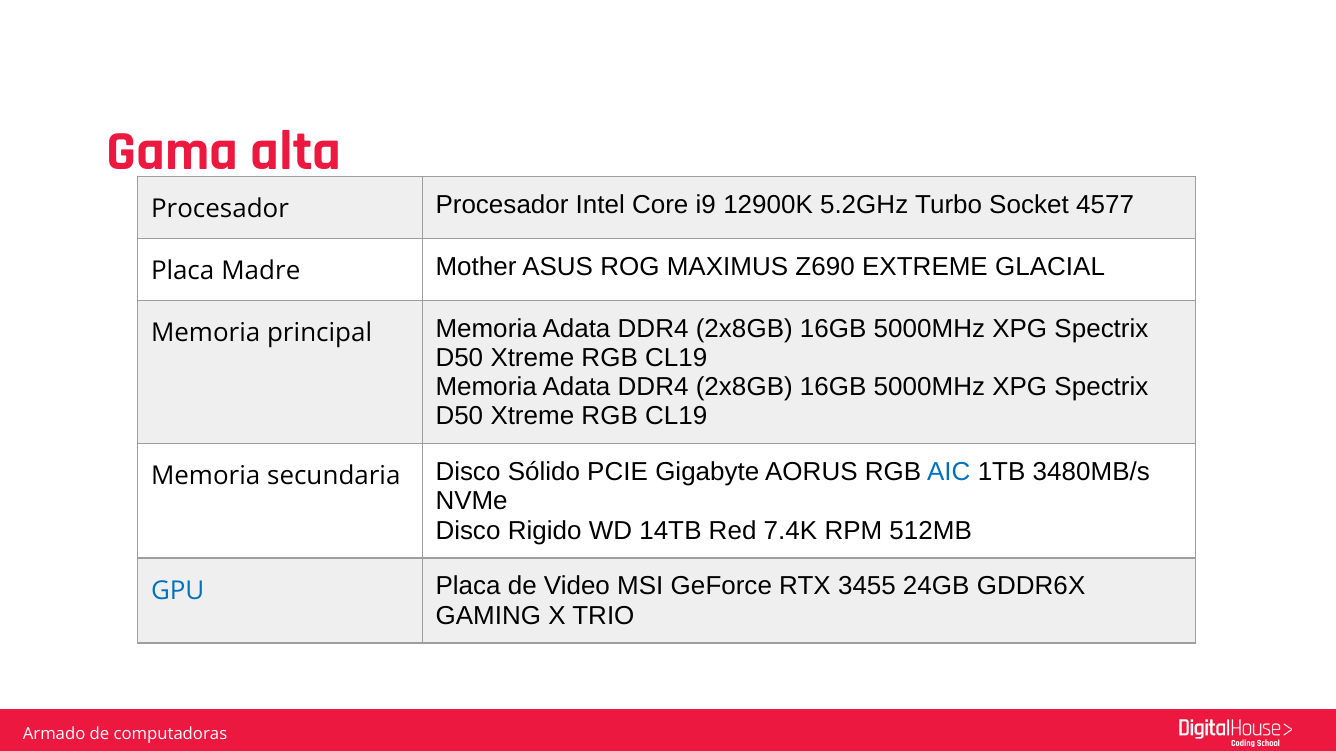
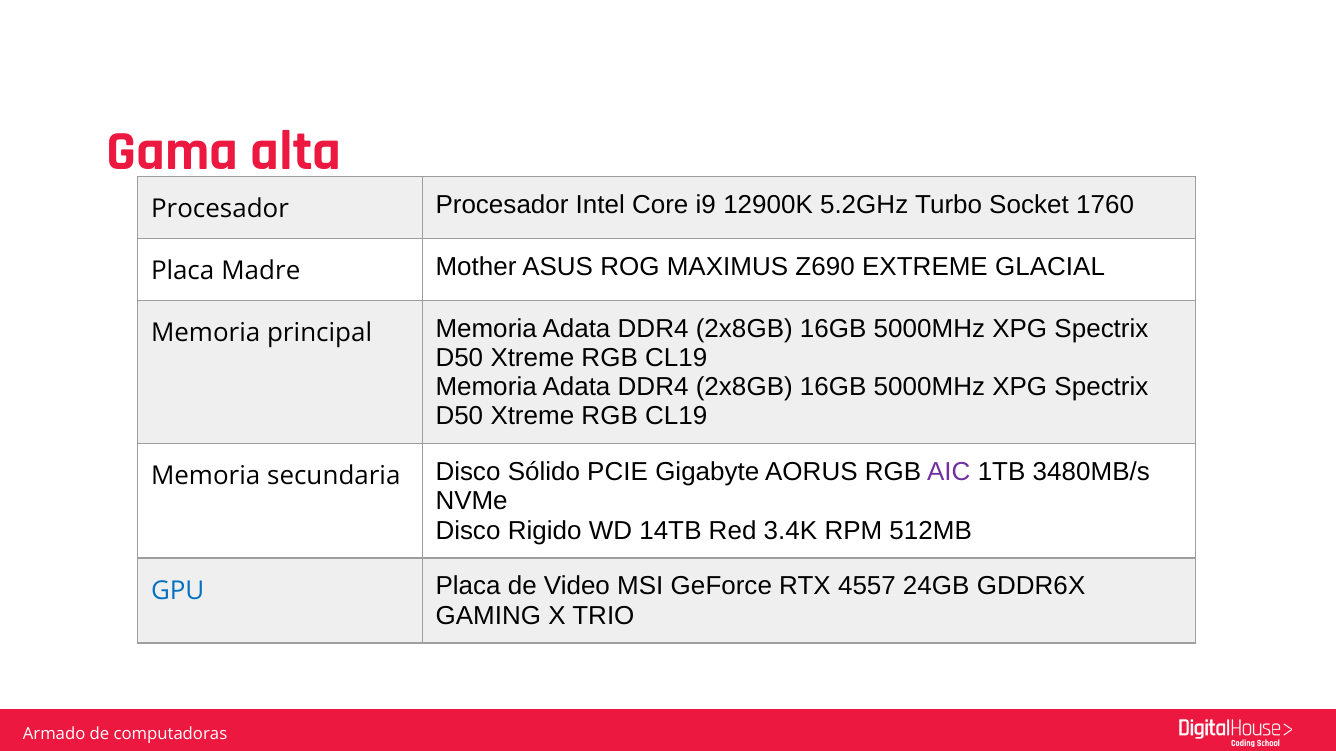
4577: 4577 -> 1760
AIC colour: blue -> purple
7.4K: 7.4K -> 3.4K
3455: 3455 -> 4557
